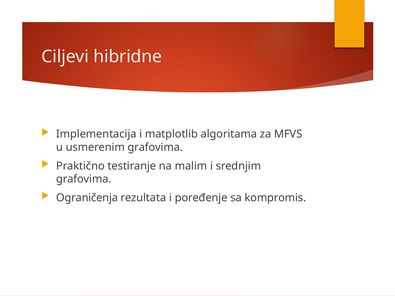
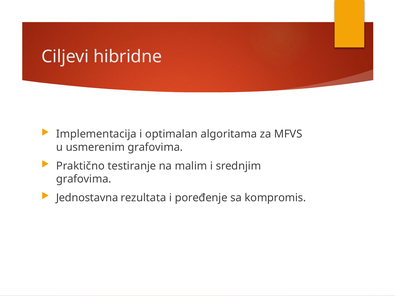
matplotlib: matplotlib -> optimalan
Ograničenja: Ograničenja -> Jednostavna
